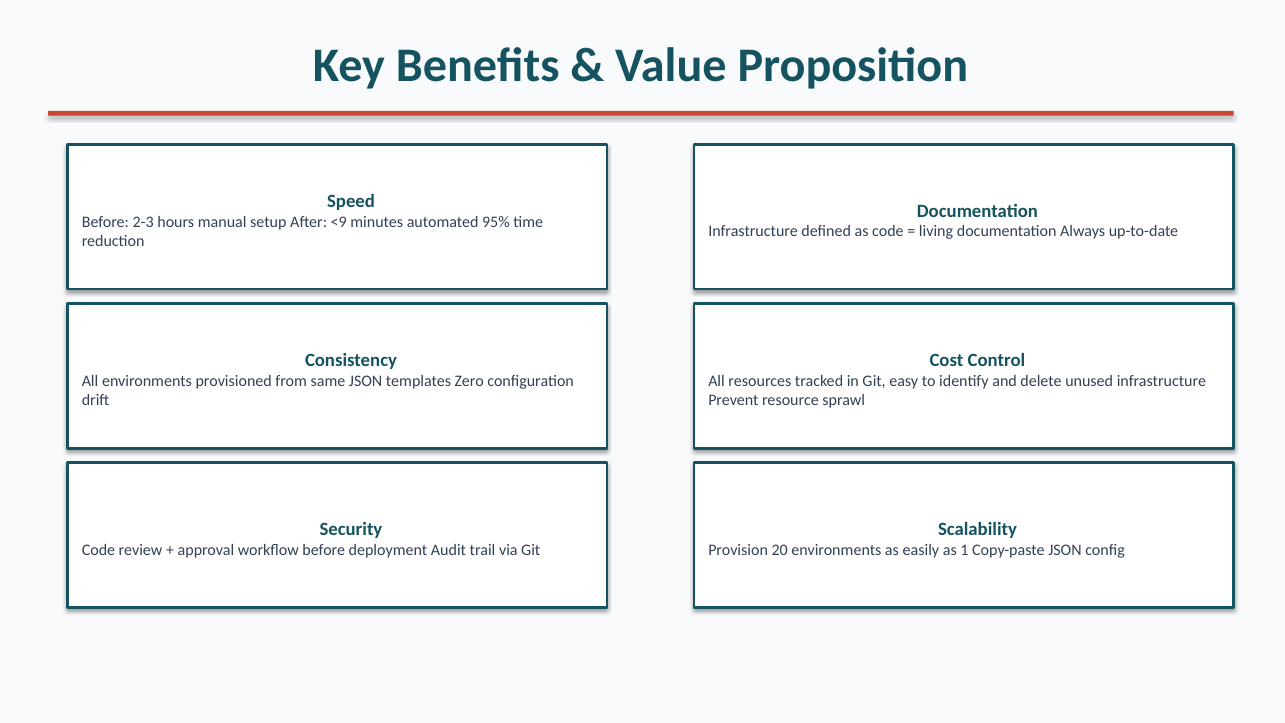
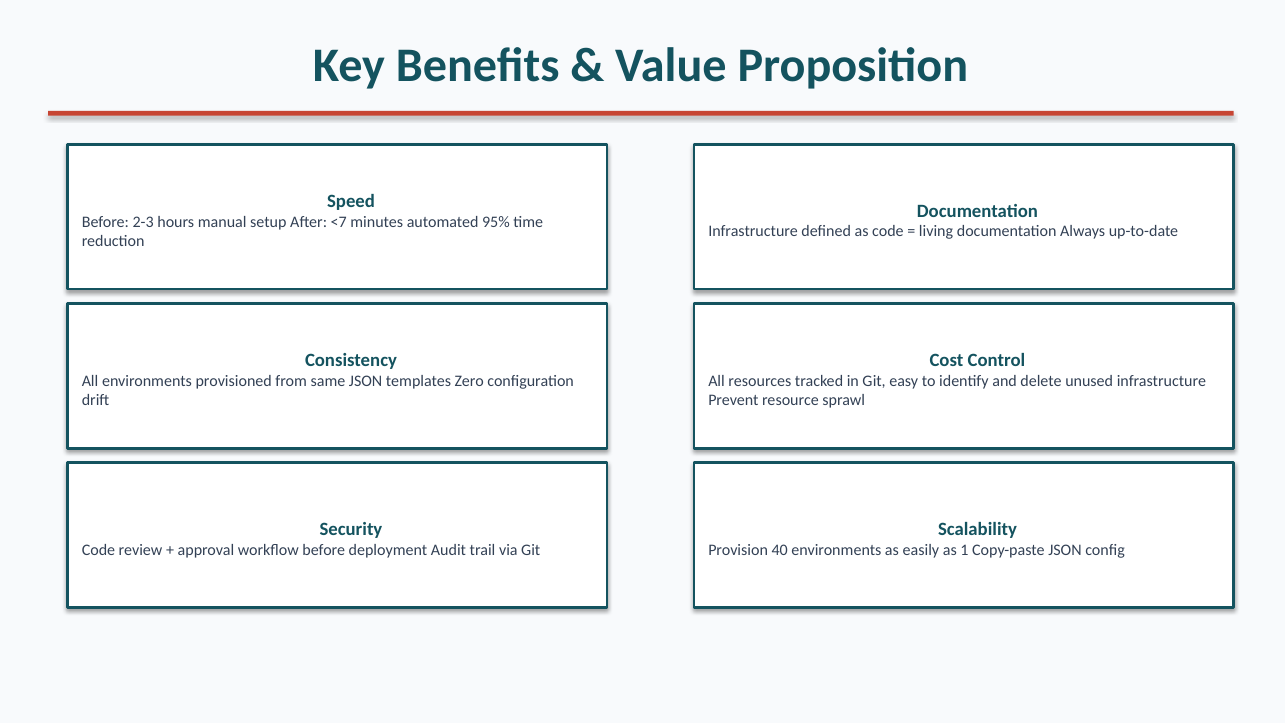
<9: <9 -> <7
20: 20 -> 40
